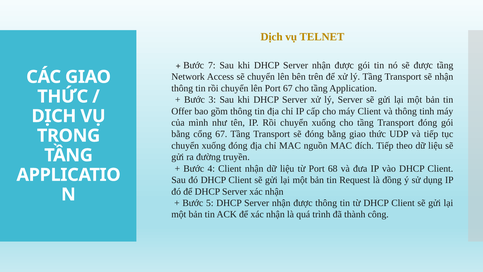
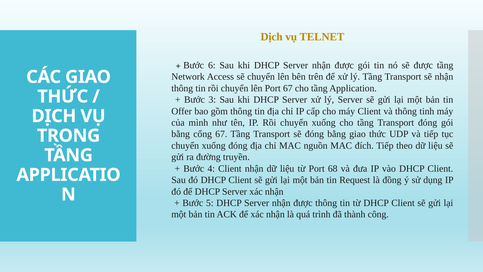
7: 7 -> 6
